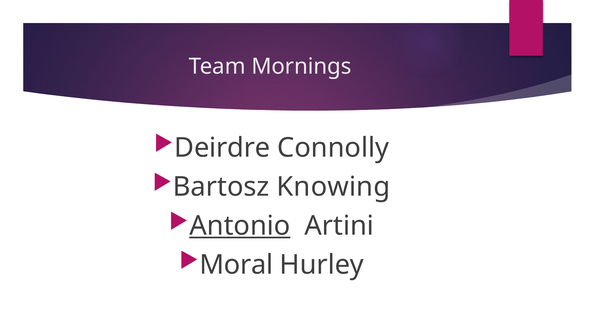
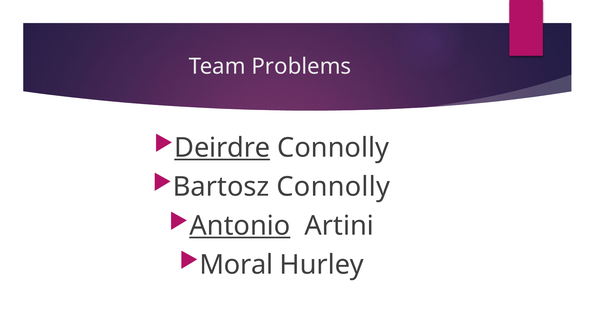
Mornings: Mornings -> Problems
Deirdre underline: none -> present
Bartosz Knowing: Knowing -> Connolly
